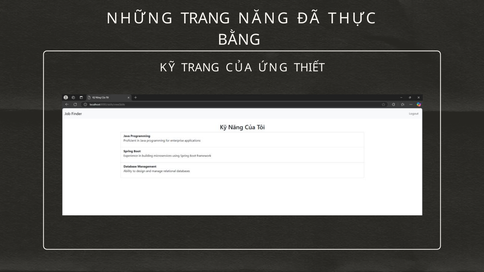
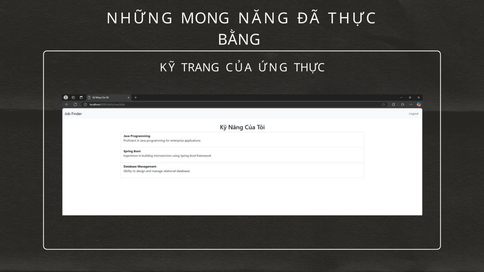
NHỮNG TRANG: TRANG -> MONG
ỨNG THIẾT: THIẾT -> THỰC
